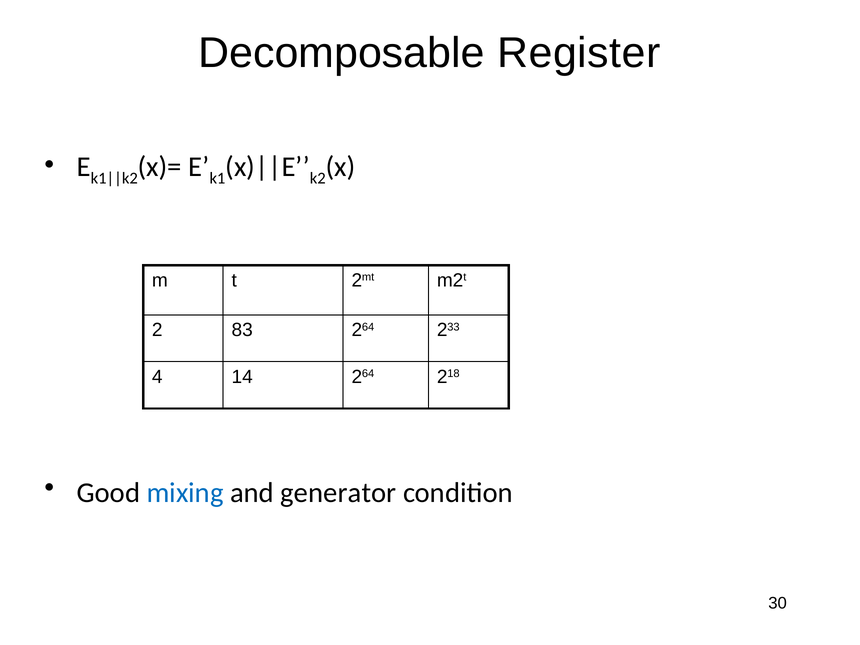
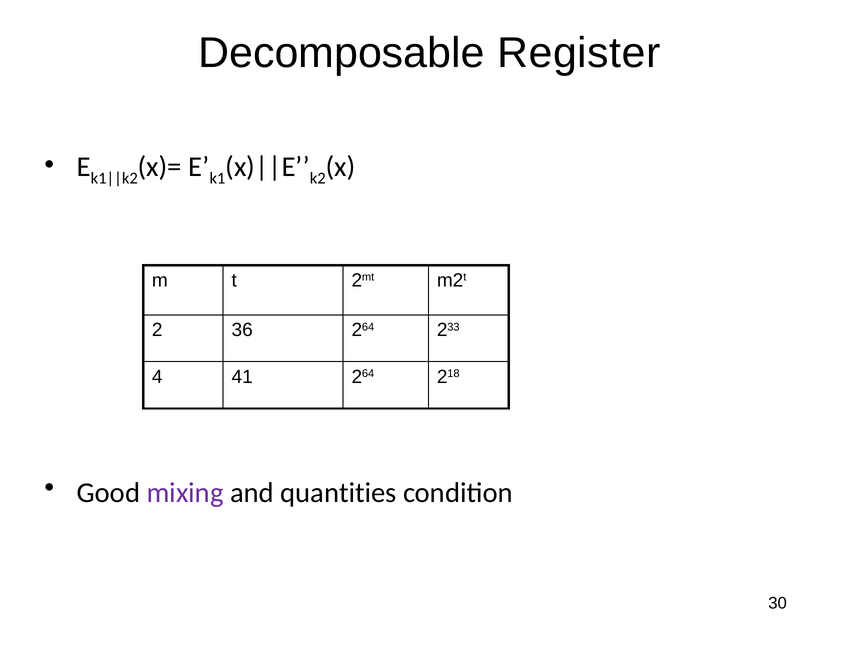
83: 83 -> 36
14: 14 -> 41
mixing colour: blue -> purple
generator: generator -> quantities
